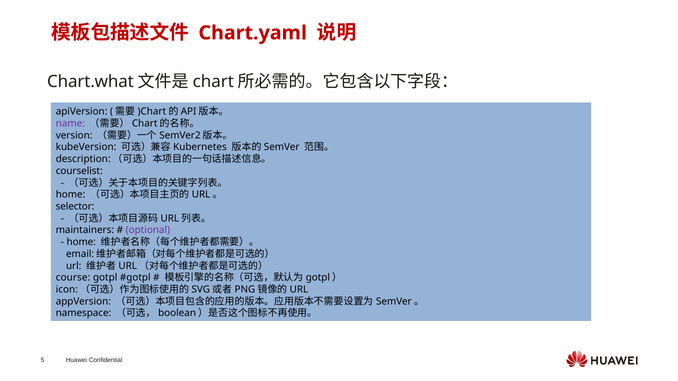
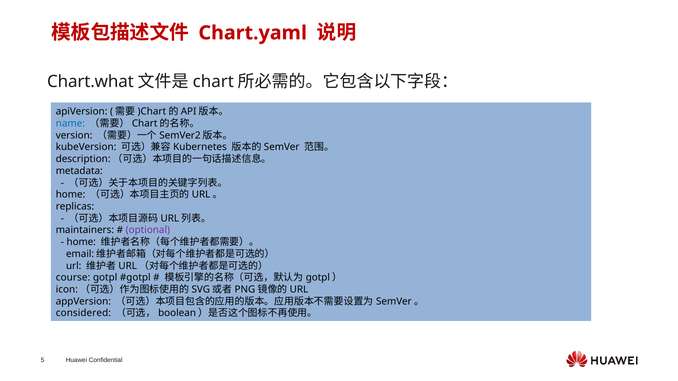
name colour: purple -> blue
courselist: courselist -> metadata
selector: selector -> replicas
namespace: namespace -> considered
